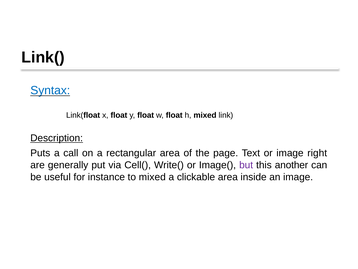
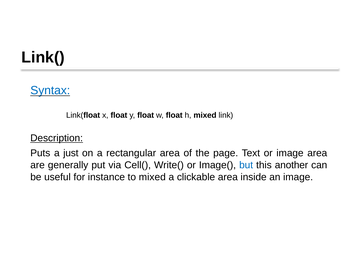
call: call -> just
image right: right -> area
but colour: purple -> blue
